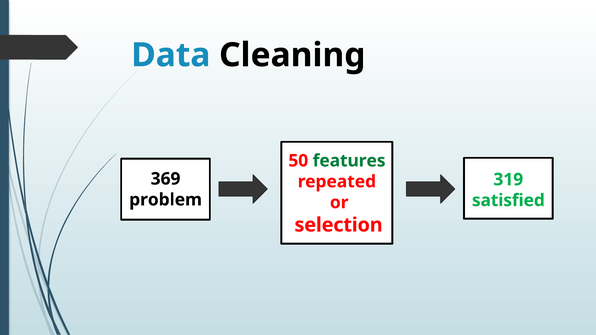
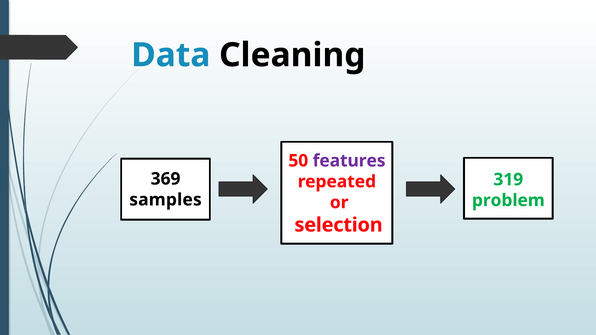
features colour: green -> purple
problem: problem -> samples
satisfied: satisfied -> problem
